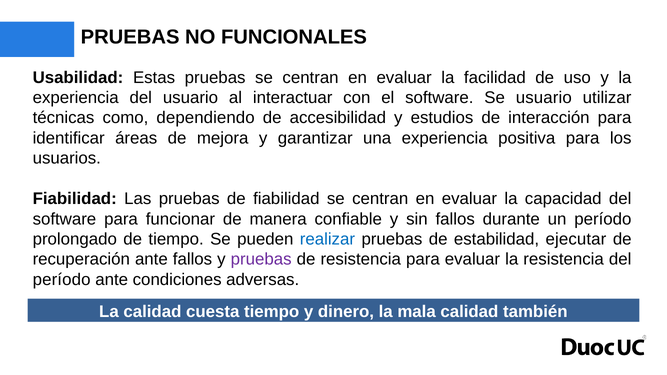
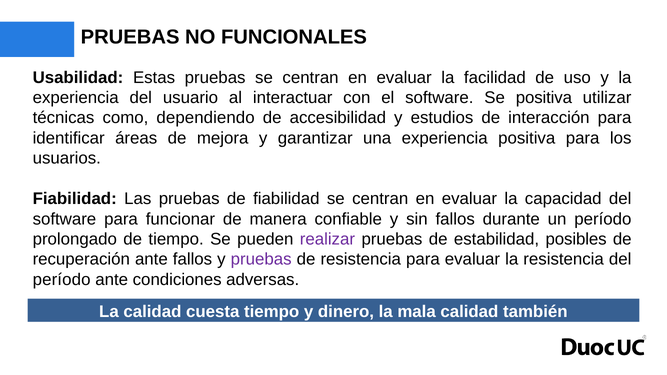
Se usuario: usuario -> positiva
realizar colour: blue -> purple
ejecutar: ejecutar -> posibles
